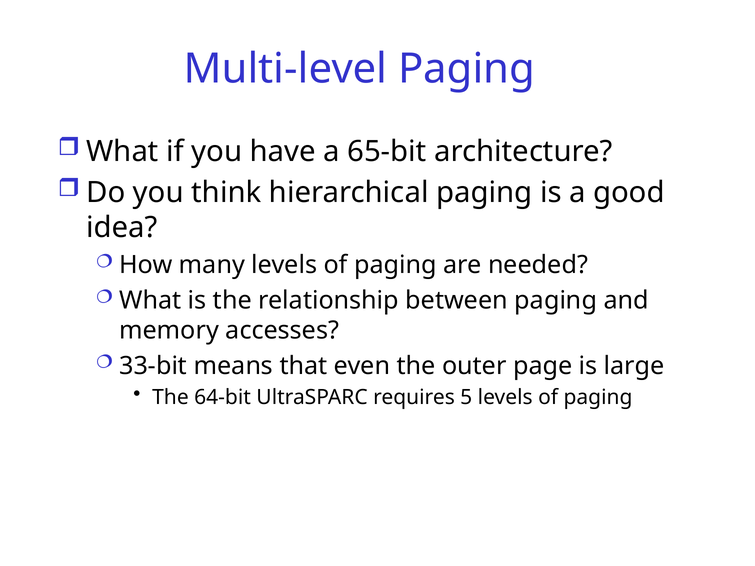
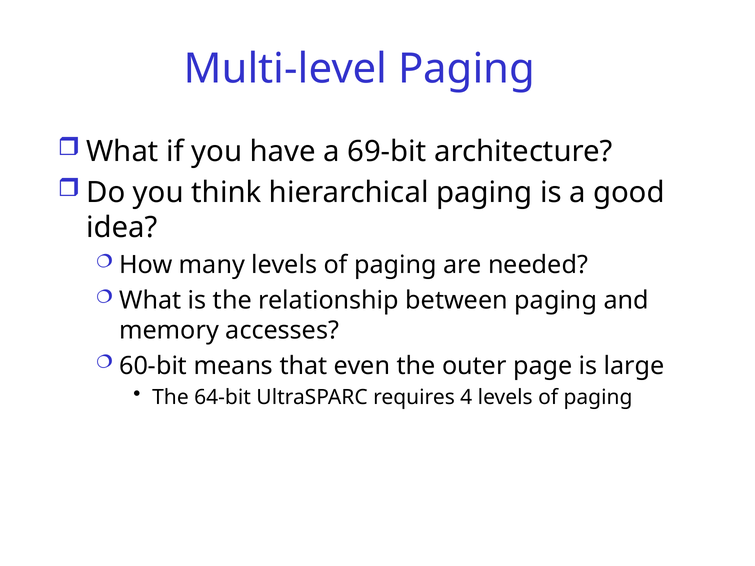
65-bit: 65-bit -> 69-bit
33-bit: 33-bit -> 60-bit
5: 5 -> 4
